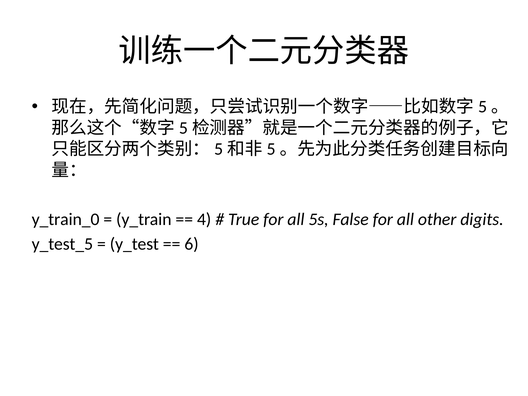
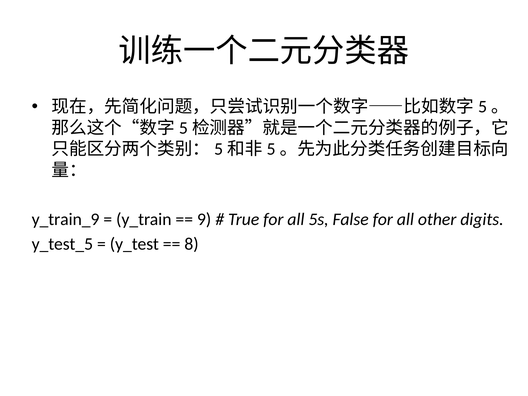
y_train_0: y_train_0 -> y_train_9
4: 4 -> 9
6: 6 -> 8
